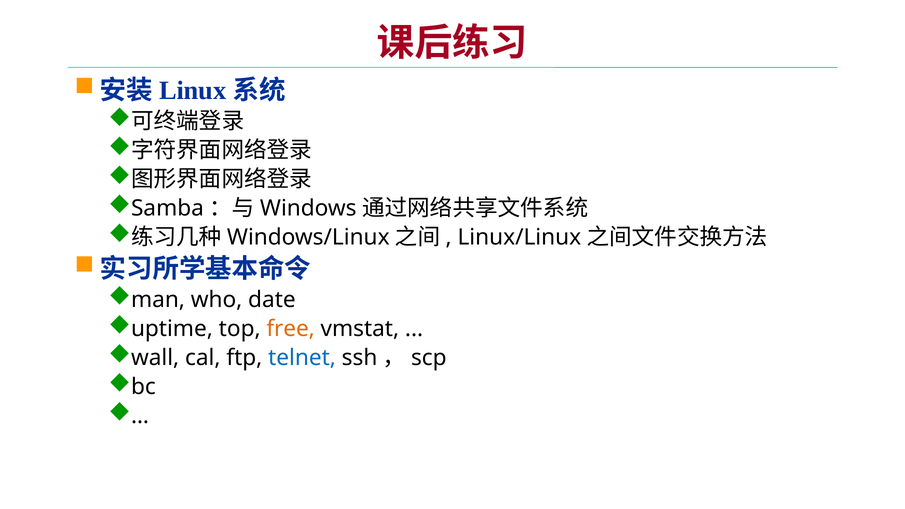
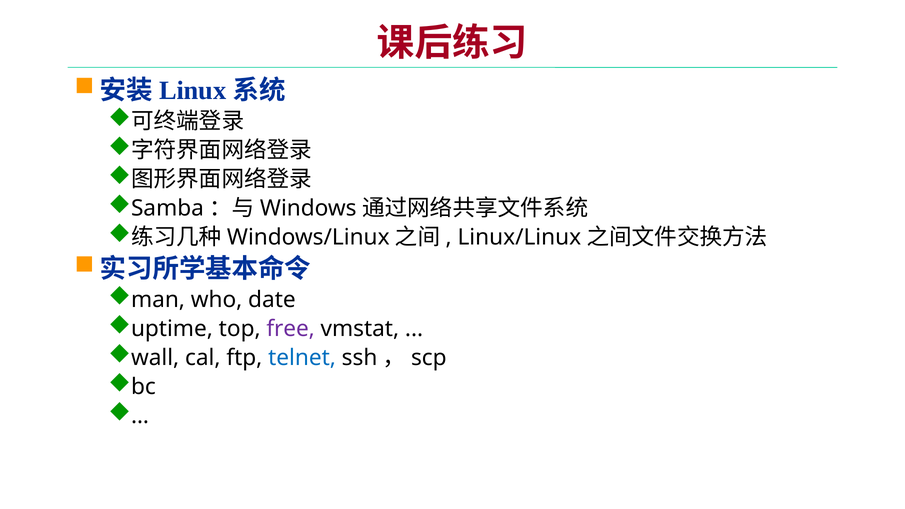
free colour: orange -> purple
